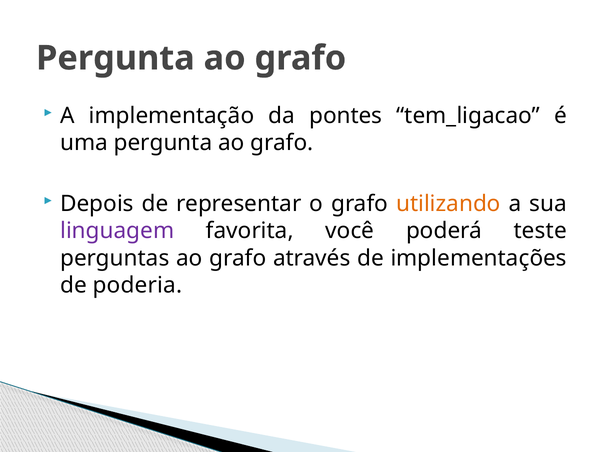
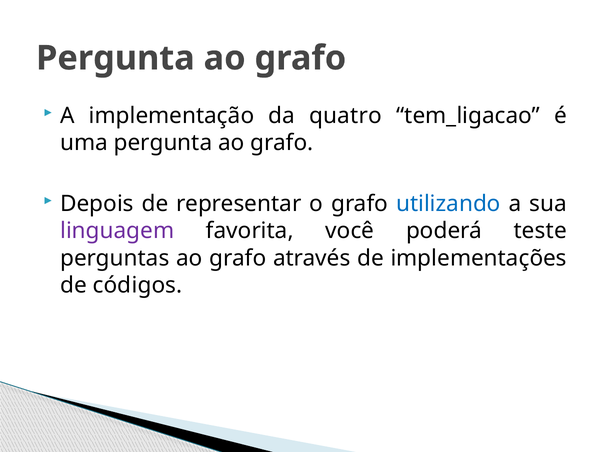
pontes: pontes -> quatro
utilizando colour: orange -> blue
poderia: poderia -> códigos
